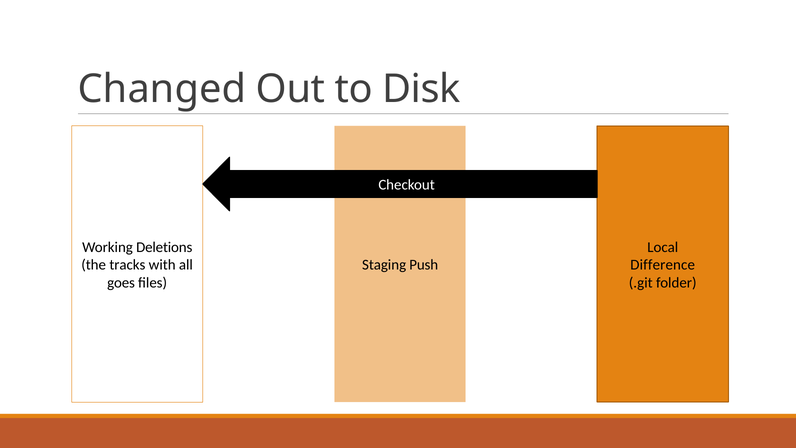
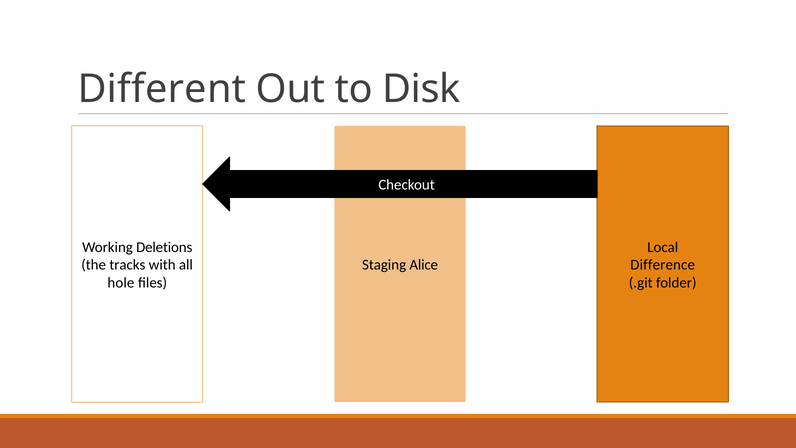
Changed: Changed -> Different
Push: Push -> Alice
goes: goes -> hole
